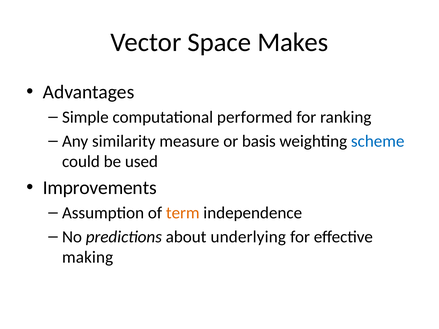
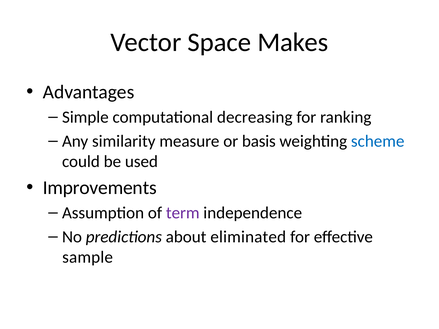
performed: performed -> decreasing
term colour: orange -> purple
underlying: underlying -> eliminated
making: making -> sample
